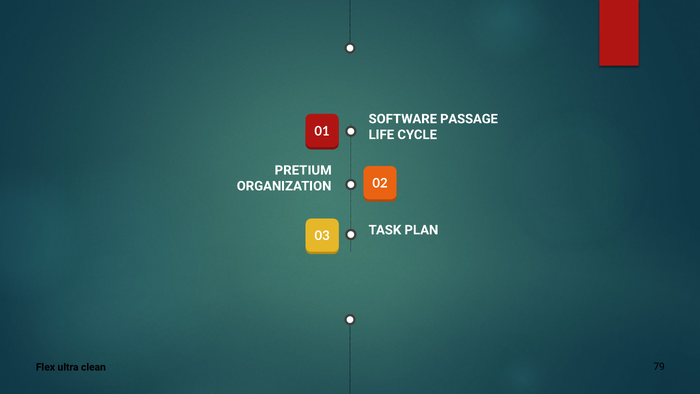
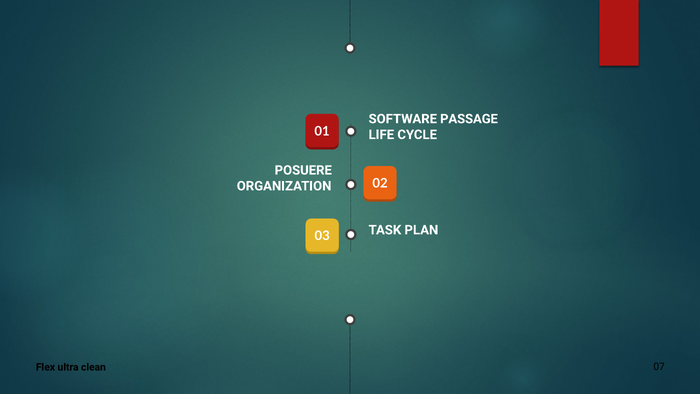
PRETIUM: PRETIUM -> POSUERE
79: 79 -> 07
